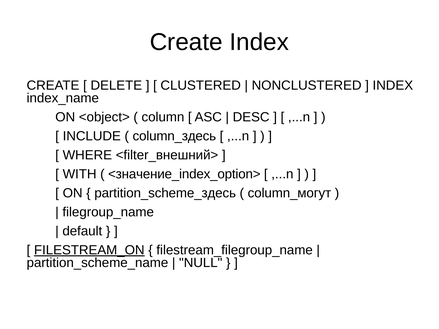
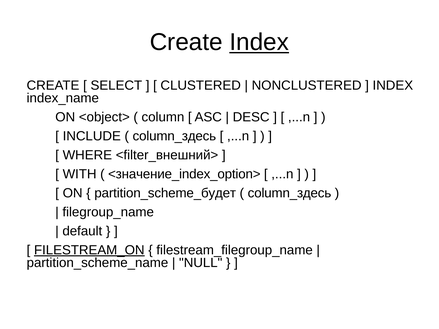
Index at (259, 42) underline: none -> present
DELETE: DELETE -> SELECT
partition_scheme_здесь: partition_scheme_здесь -> partition_scheme_будет
column_могут at (289, 193): column_могут -> column_здесь
